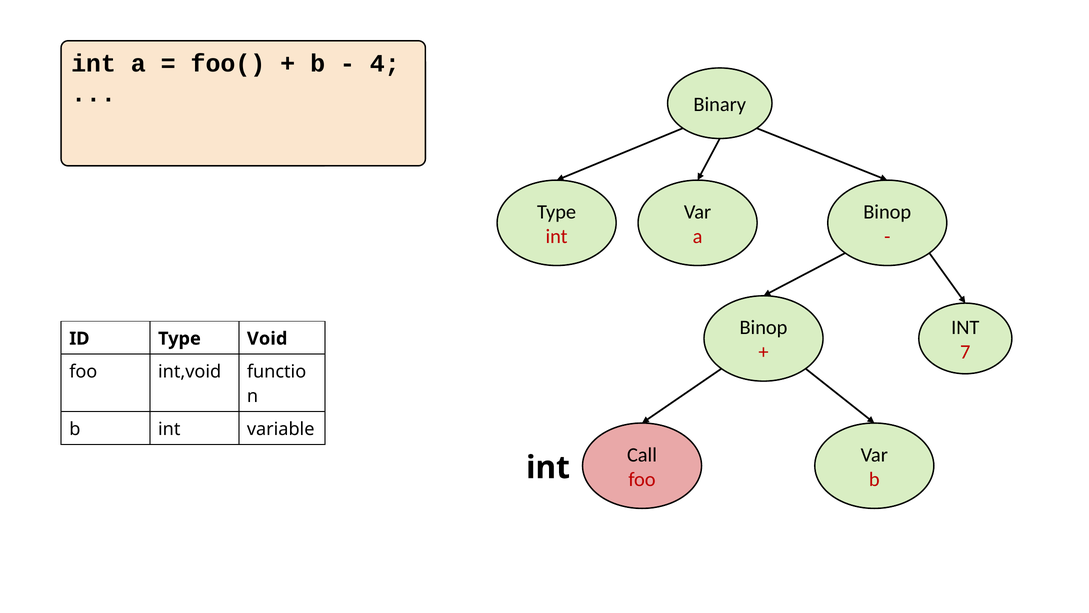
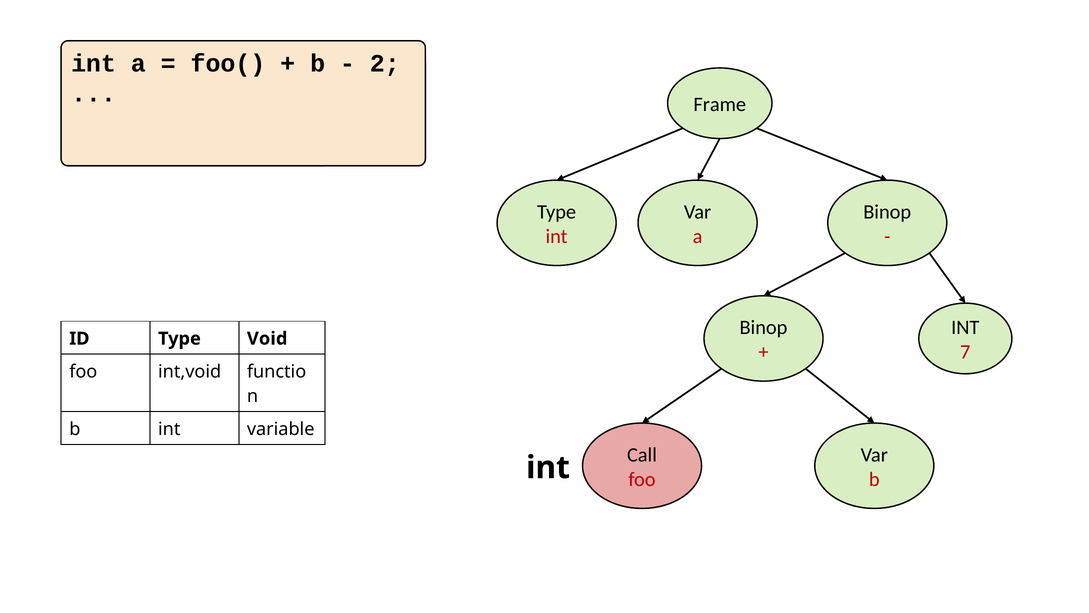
4: 4 -> 2
Binary: Binary -> Frame
